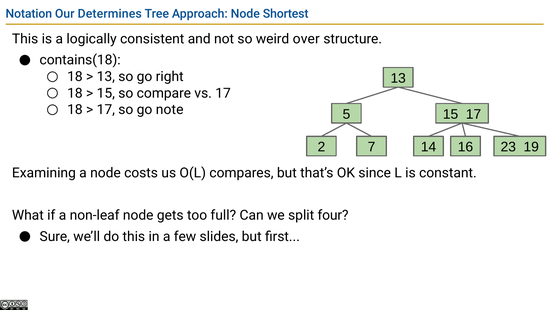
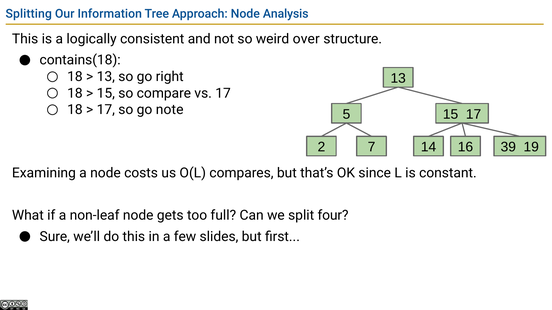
Notation: Notation -> Splitting
Determines: Determines -> Information
Shortest: Shortest -> Analysis
23: 23 -> 39
